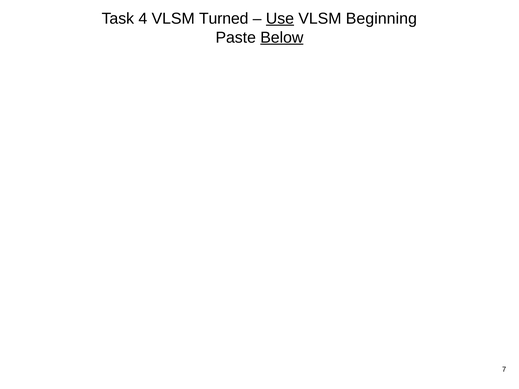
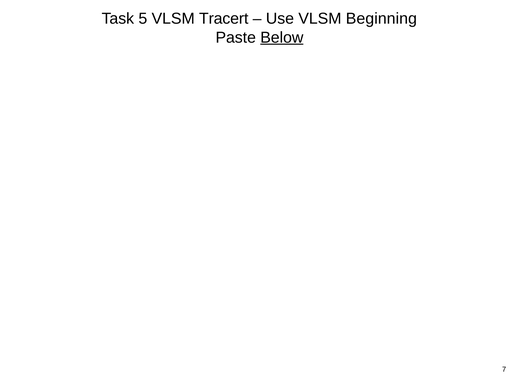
4: 4 -> 5
Turned: Turned -> Tracert
Use underline: present -> none
